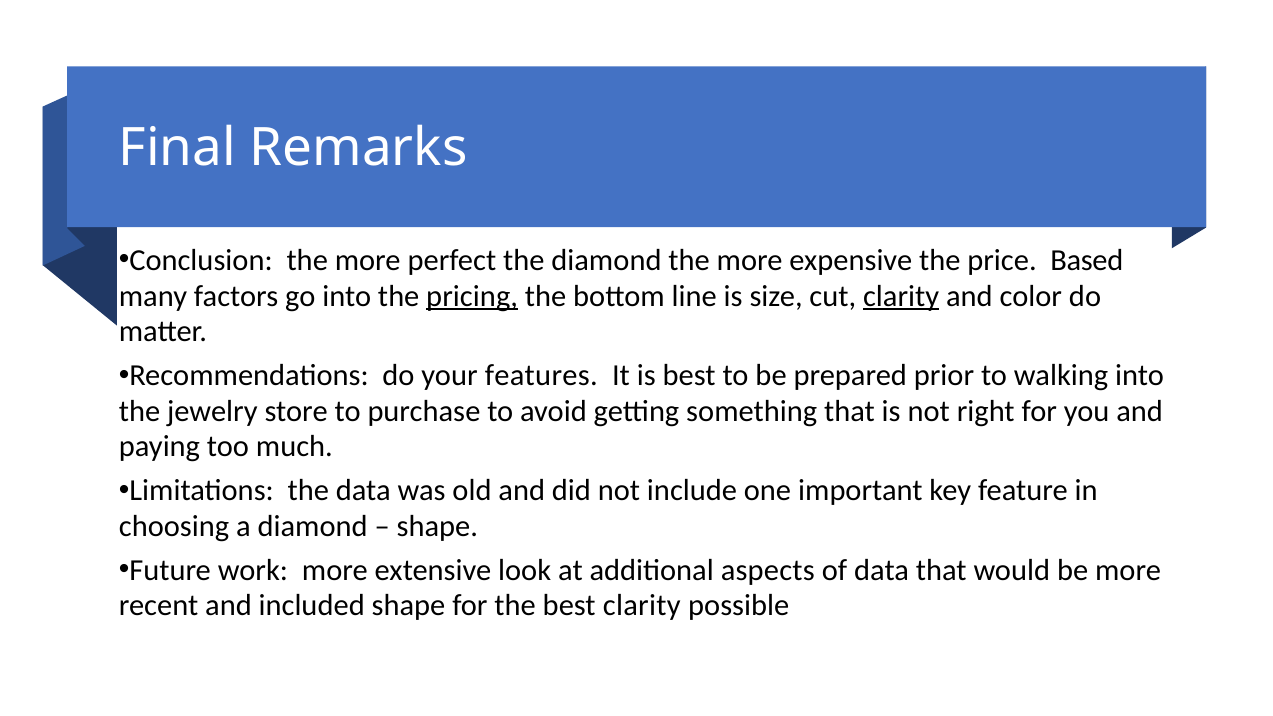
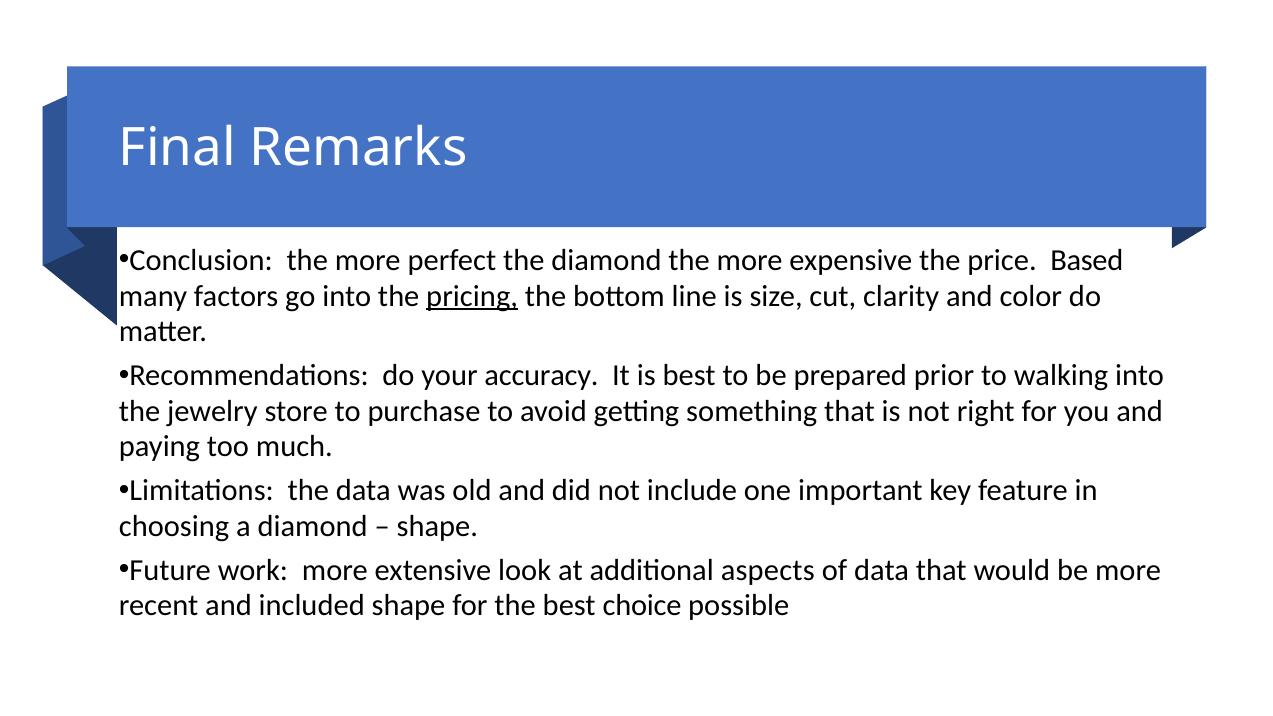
clarity at (901, 296) underline: present -> none
features: features -> accuracy
best clarity: clarity -> choice
